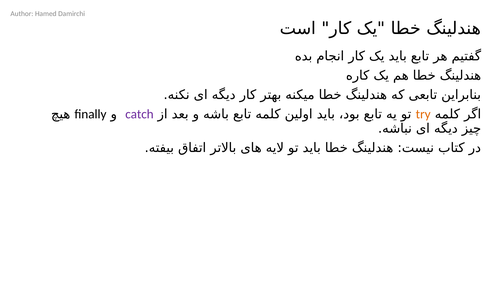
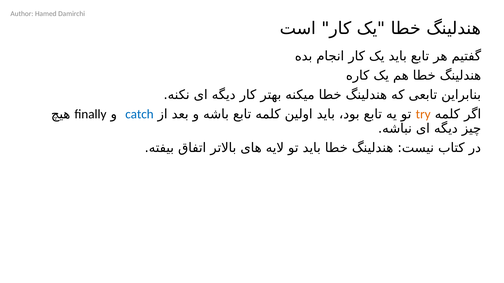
catch colour: purple -> blue
